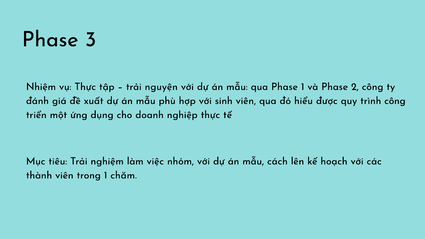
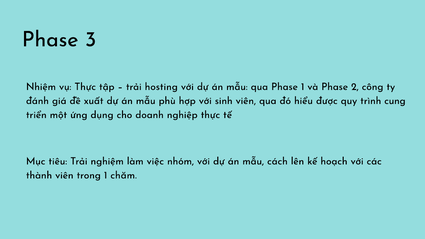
nguyện: nguyện -> hosting
trình công: công -> cung
